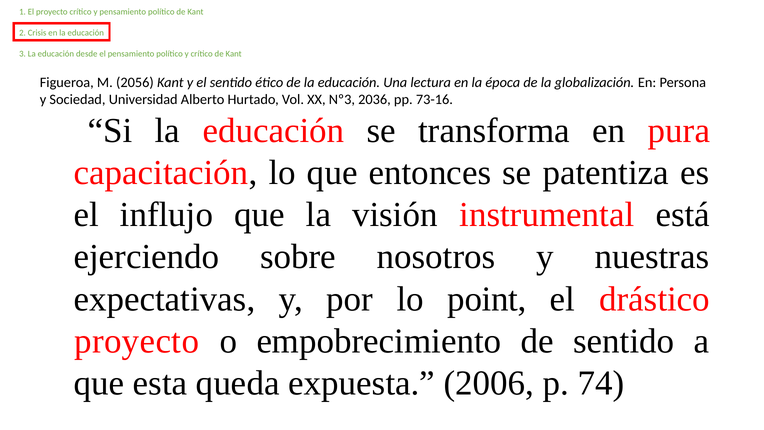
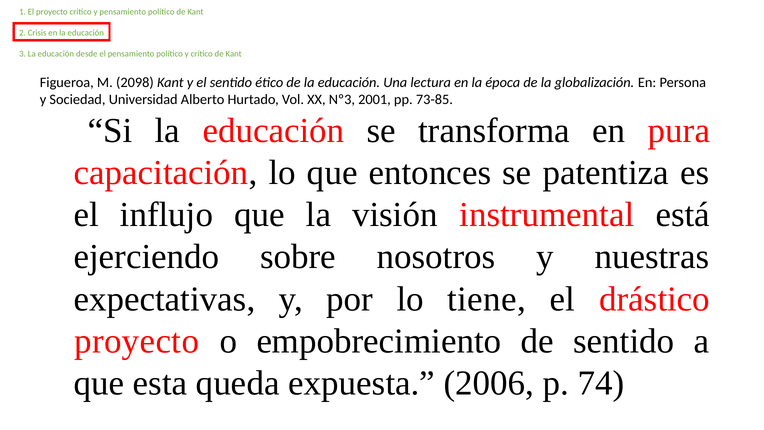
2056: 2056 -> 2098
2036: 2036 -> 2001
73-16: 73-16 -> 73-85
point: point -> tiene
